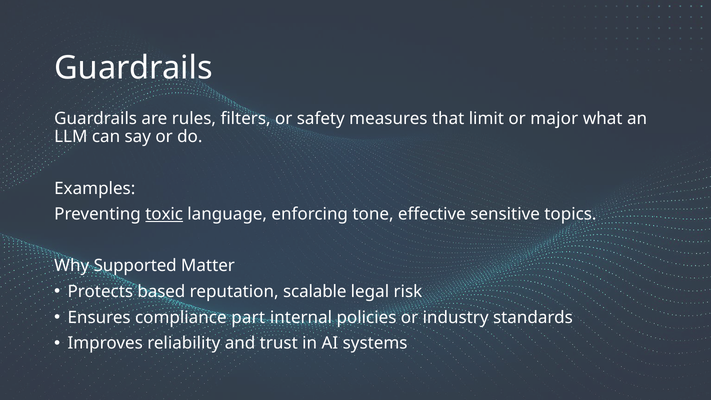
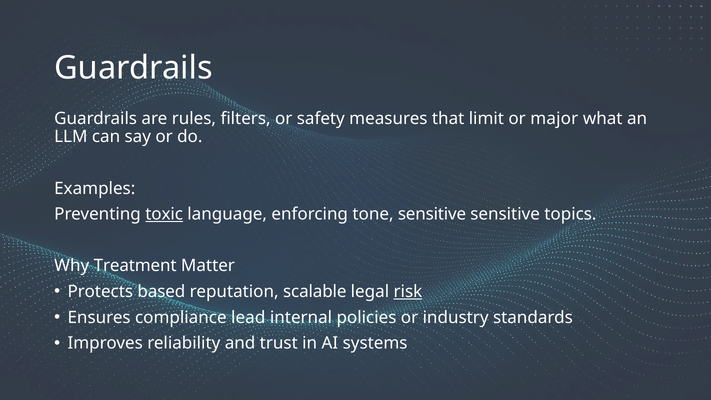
tone effective: effective -> sensitive
Supported: Supported -> Treatment
risk underline: none -> present
part: part -> lead
